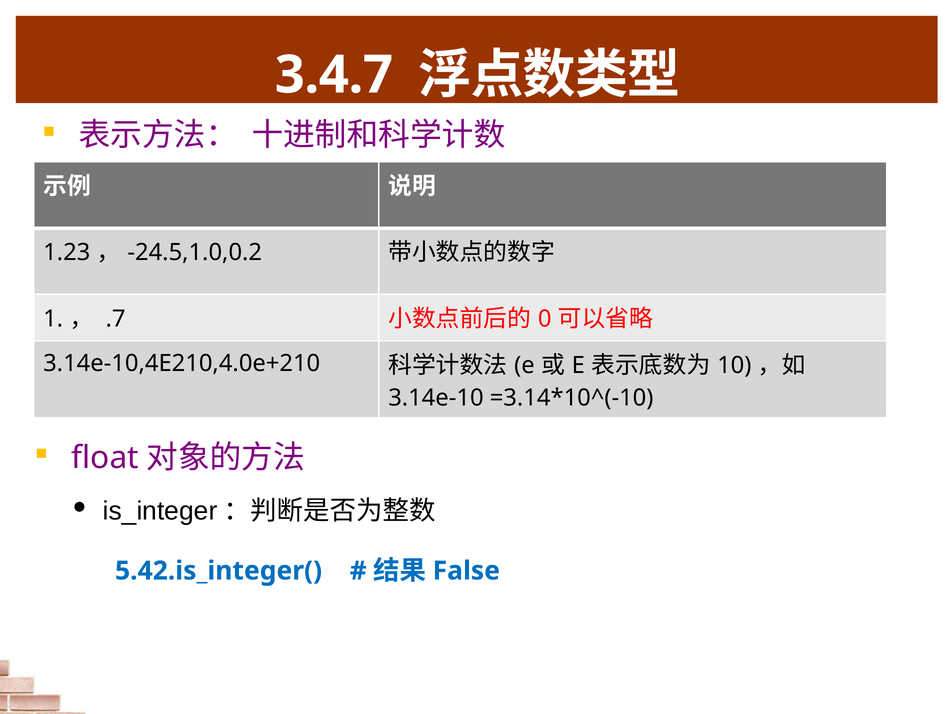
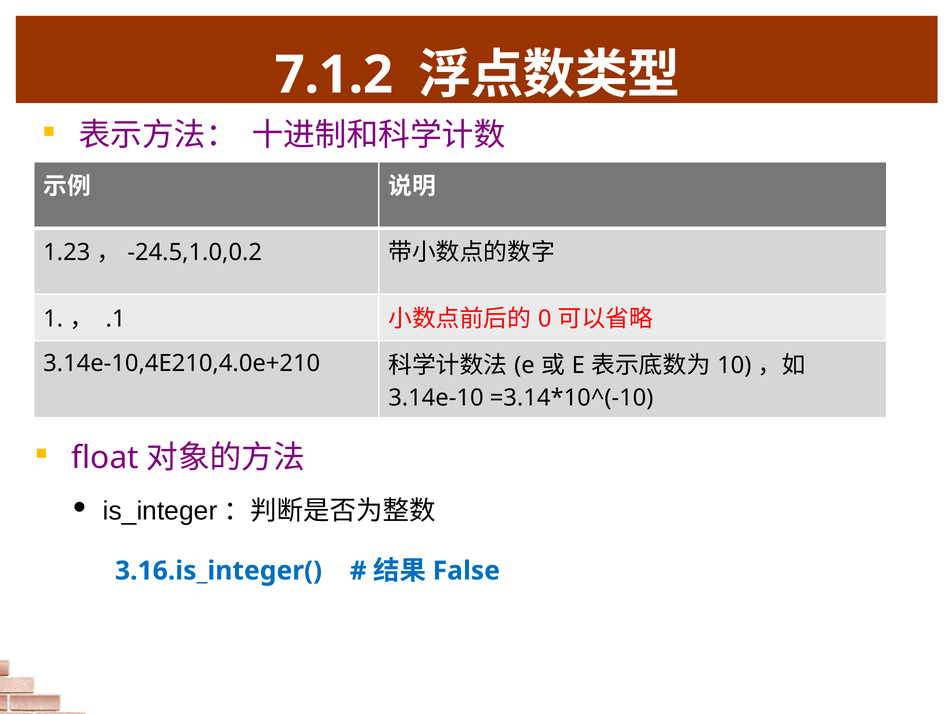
3.4.7: 3.4.7 -> 7.1.2
.7: .7 -> .1
5.42.is_integer(: 5.42.is_integer( -> 3.16.is_integer(
